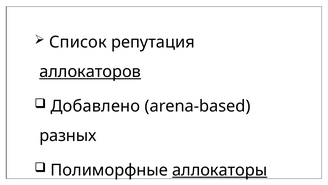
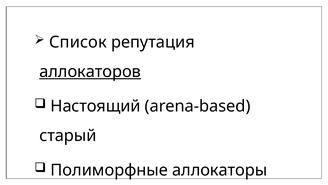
Добавлено: Добавлено -> Настоящий
разных: разных -> старый
аллокаторы underline: present -> none
